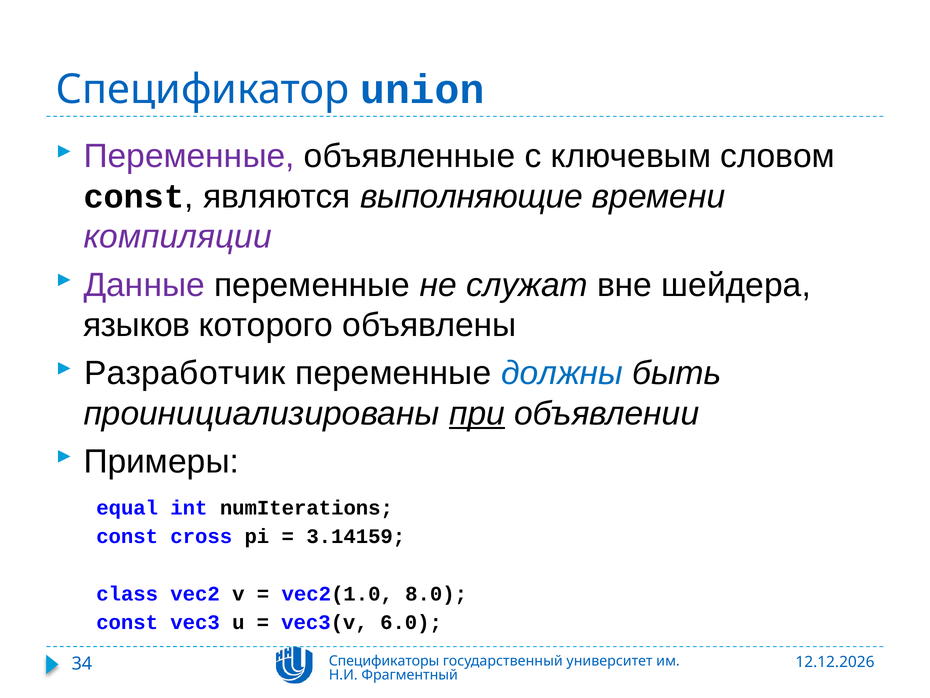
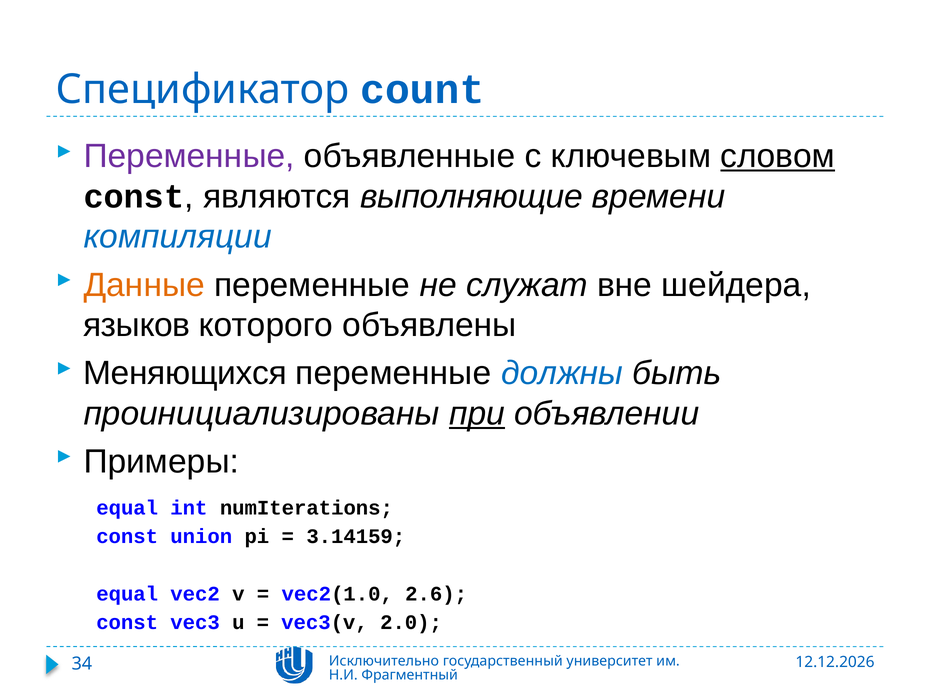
union: union -> count
словом underline: none -> present
компиляции colour: purple -> blue
Данные colour: purple -> orange
Разработчик: Разработчик -> Меняющихся
cross: cross -> union
class at (127, 593): class -> equal
8.0: 8.0 -> 2.6
6.0: 6.0 -> 2.0
Спецификаторы: Спецификаторы -> Исключительно
